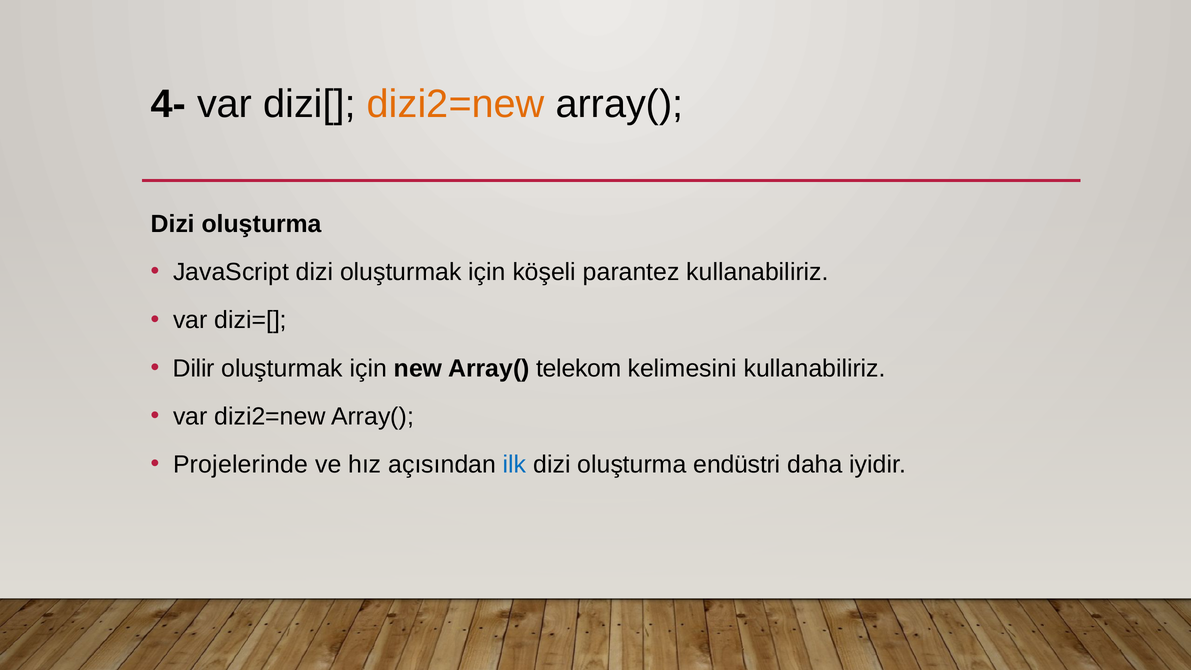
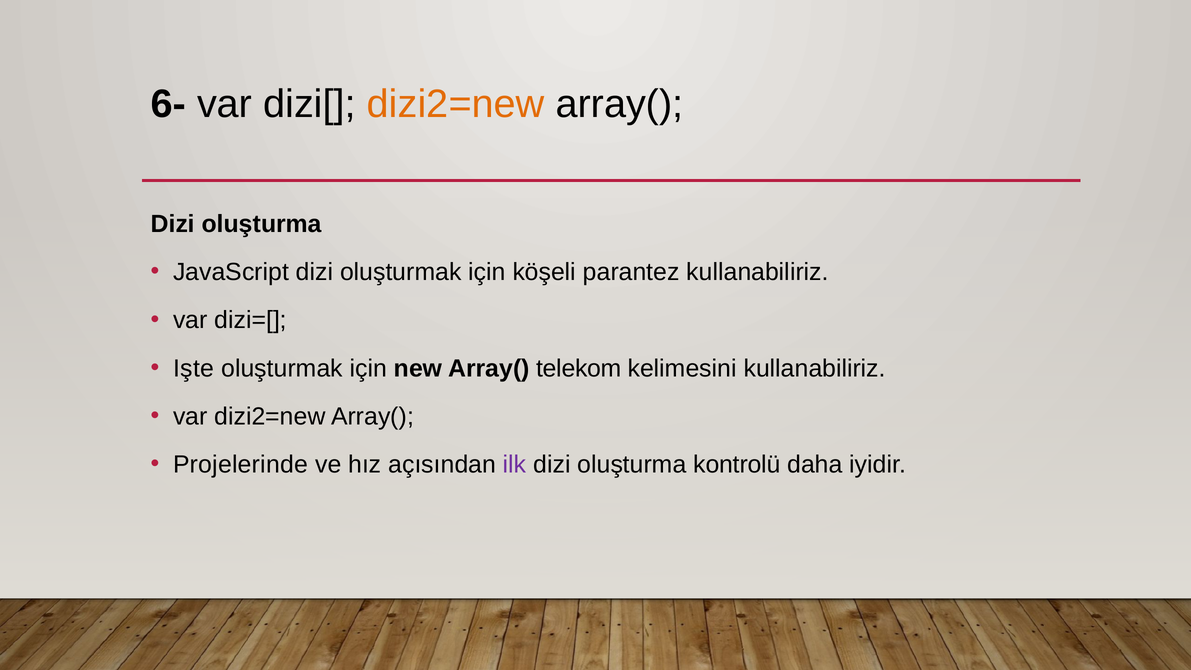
4-: 4- -> 6-
Dilir: Dilir -> Işte
ilk colour: blue -> purple
endüstri: endüstri -> kontrolü
